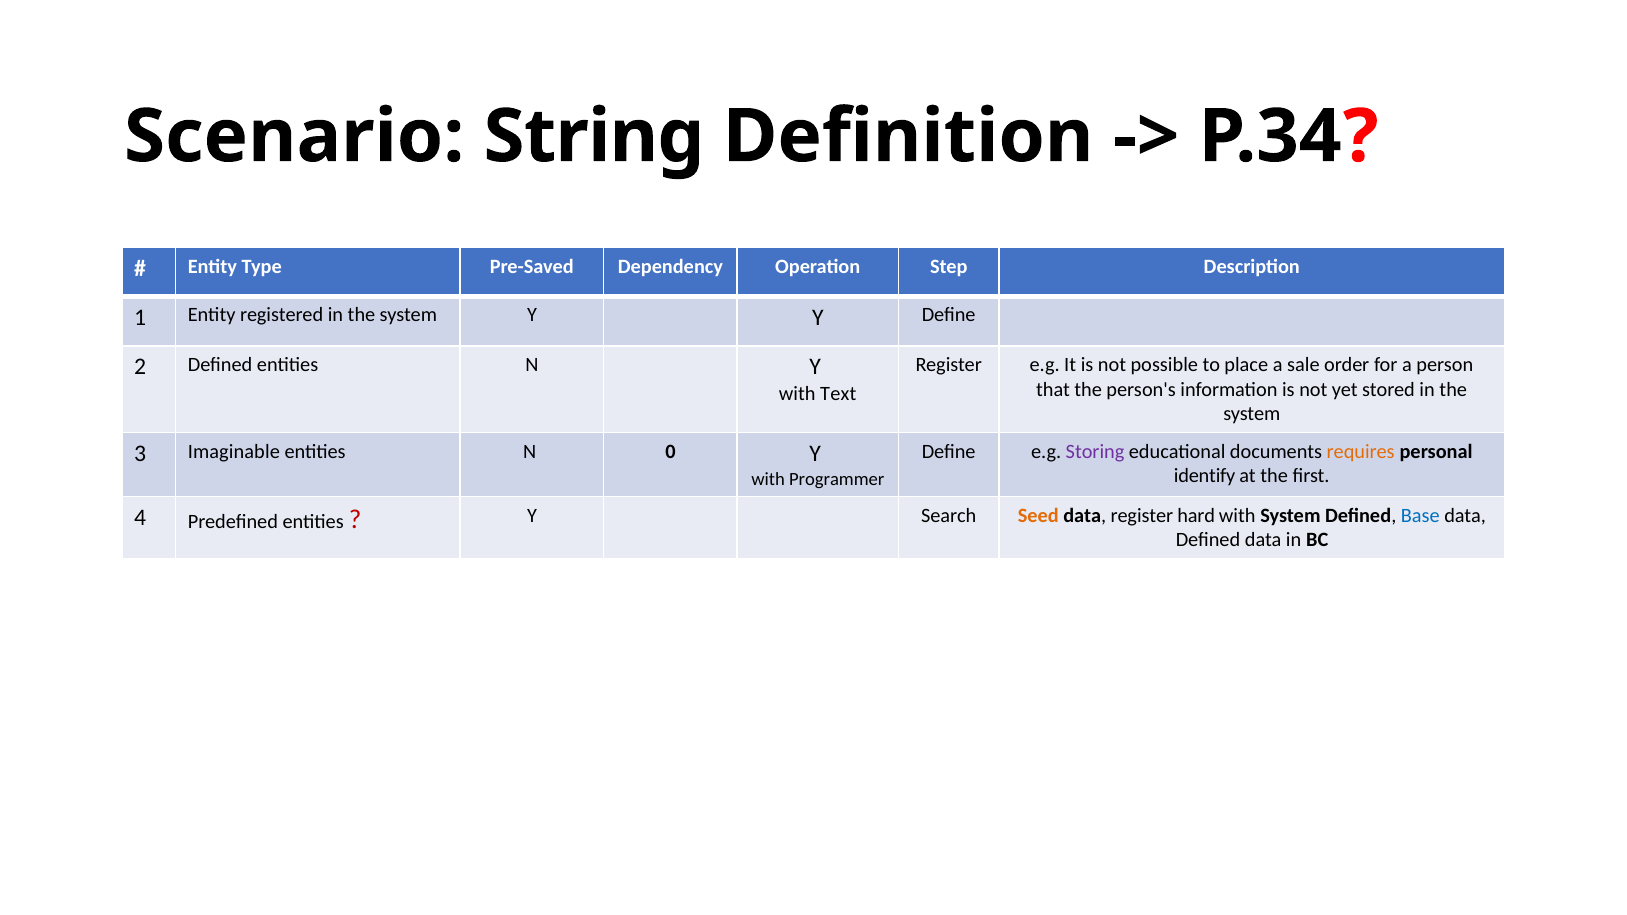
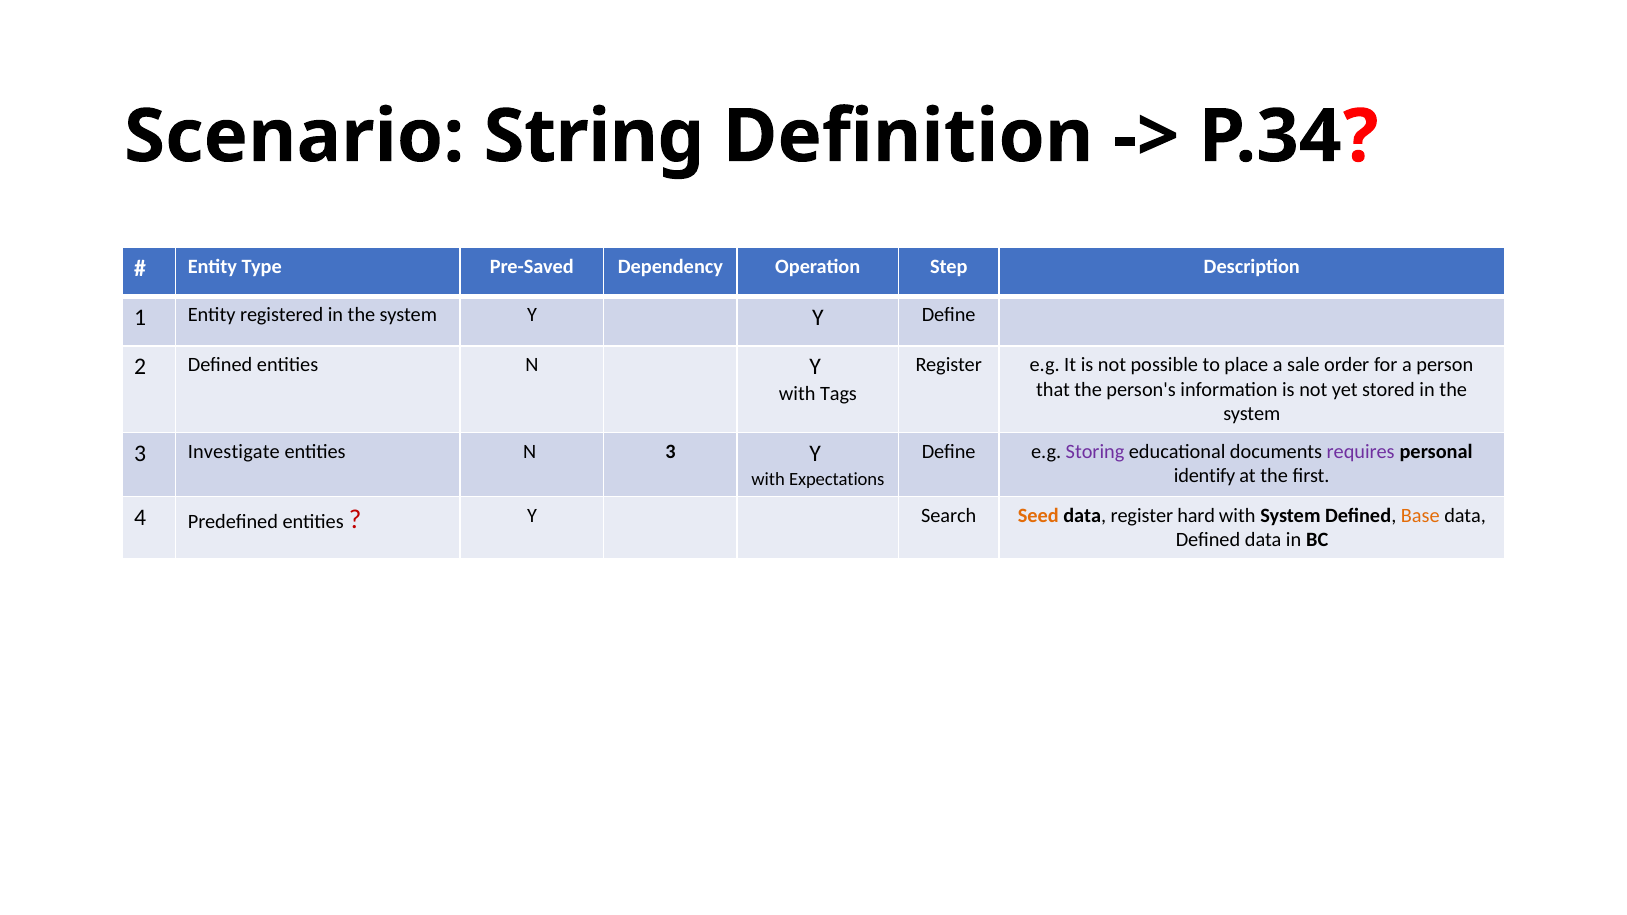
Text: Text -> Tags
requires colour: orange -> purple
Imaginable: Imaginable -> Investigate
N 0: 0 -> 3
Programmer: Programmer -> Expectations
Base colour: blue -> orange
